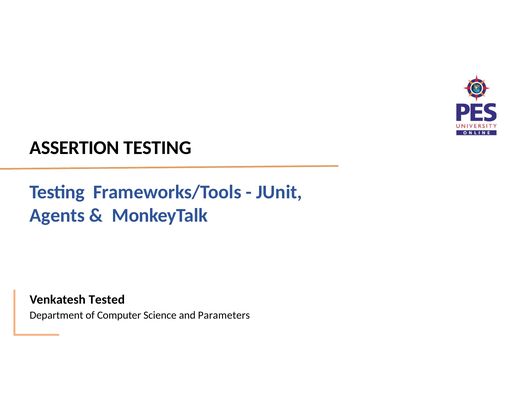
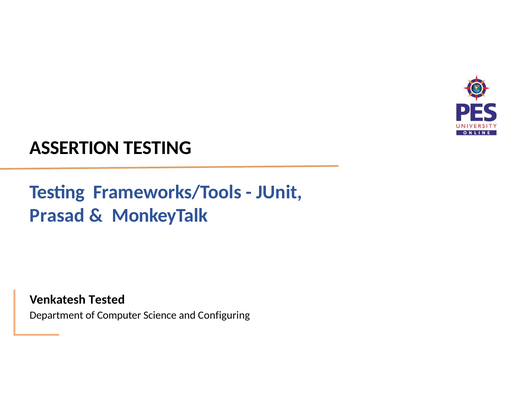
Agents: Agents -> Prasad
Parameters: Parameters -> Configuring
